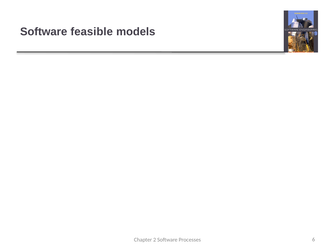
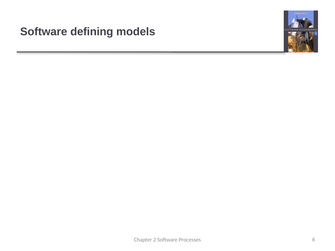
feasible: feasible -> defining
